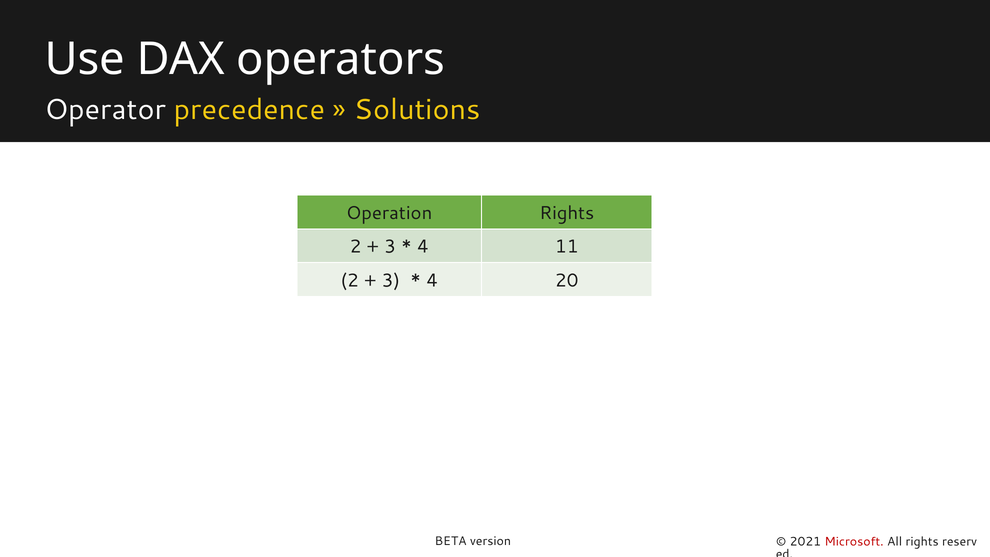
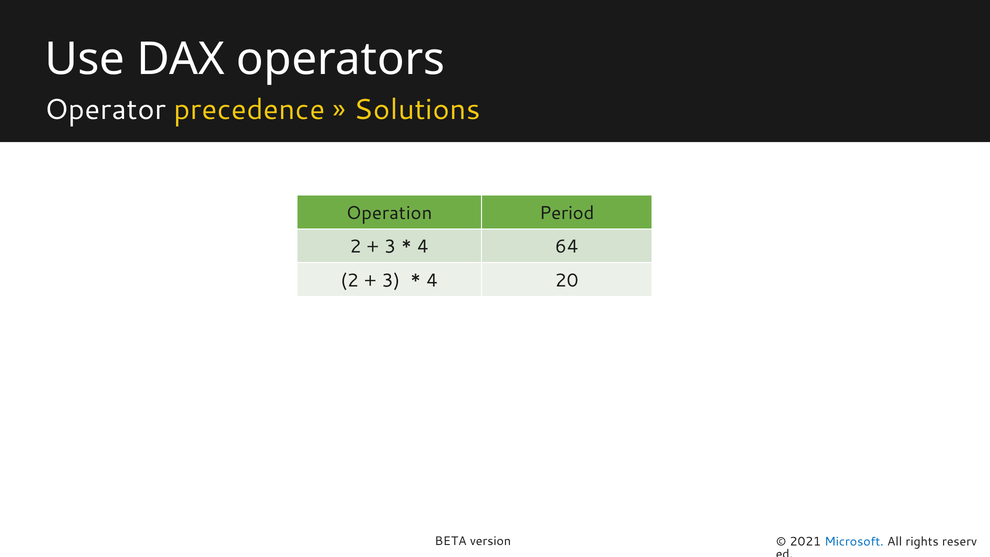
Operation Rights: Rights -> Period
11: 11 -> 64
Microsoft colour: red -> blue
